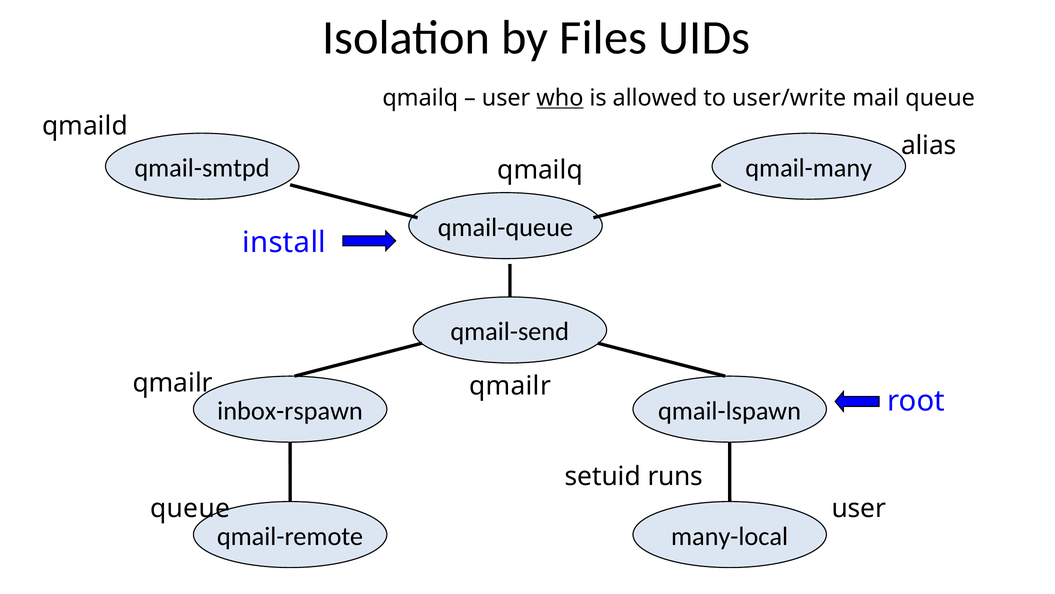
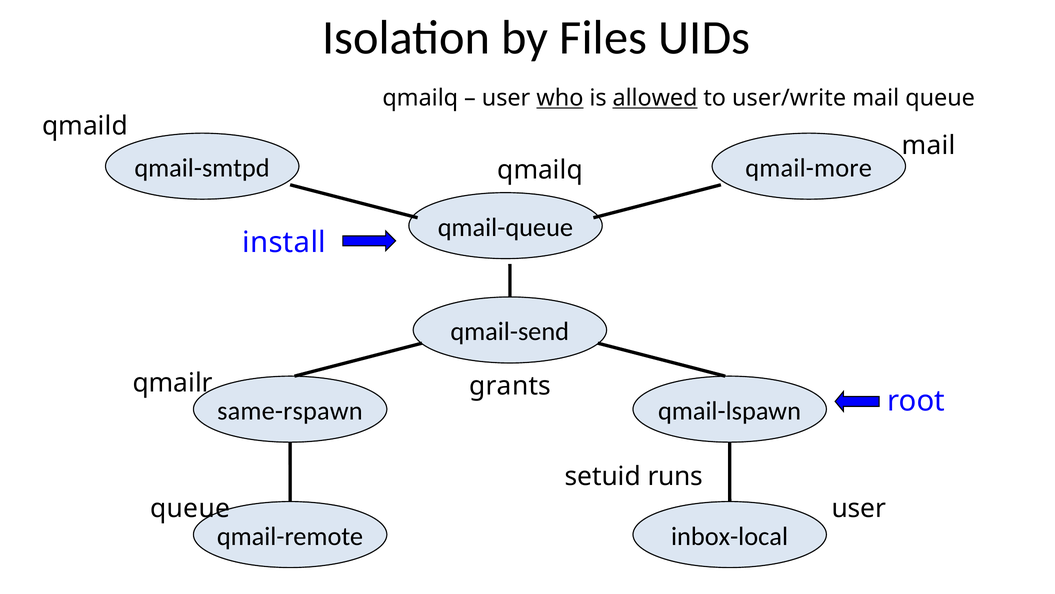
allowed underline: none -> present
alias at (929, 145): alias -> mail
qmail-many: qmail-many -> qmail-more
qmailr at (510, 385): qmailr -> grants
inbox-rspawn: inbox-rspawn -> same-rspawn
many-local: many-local -> inbox-local
